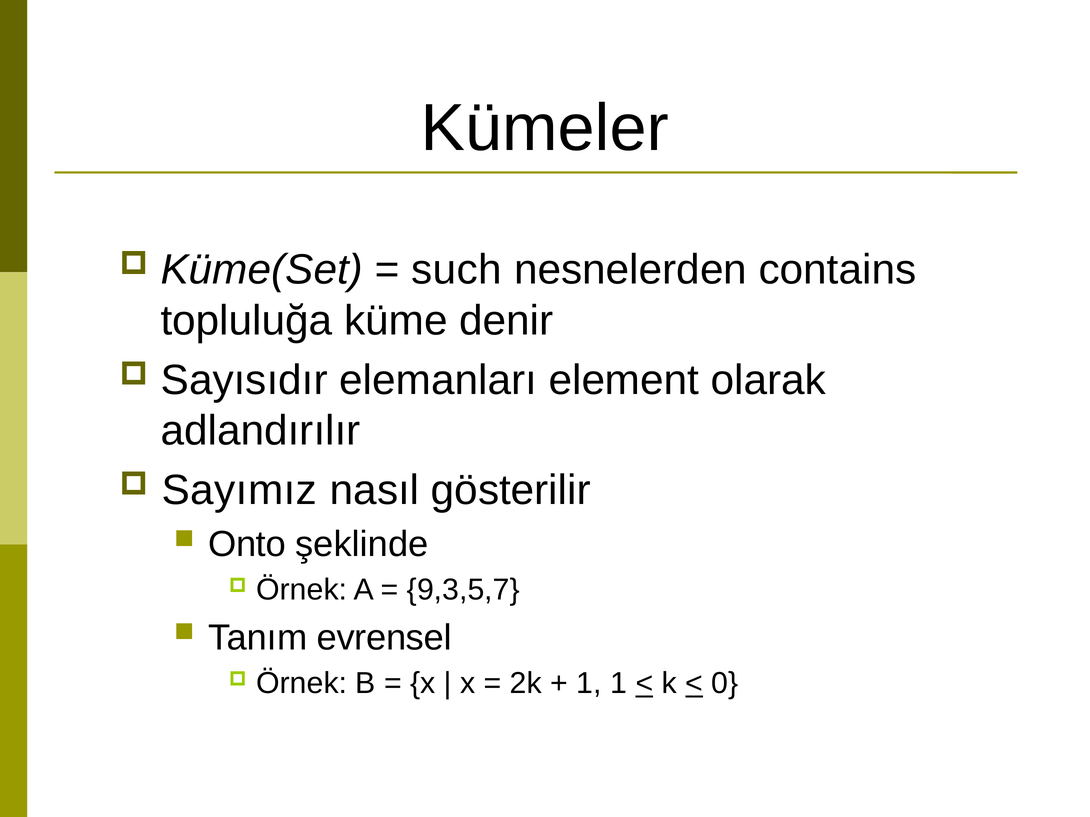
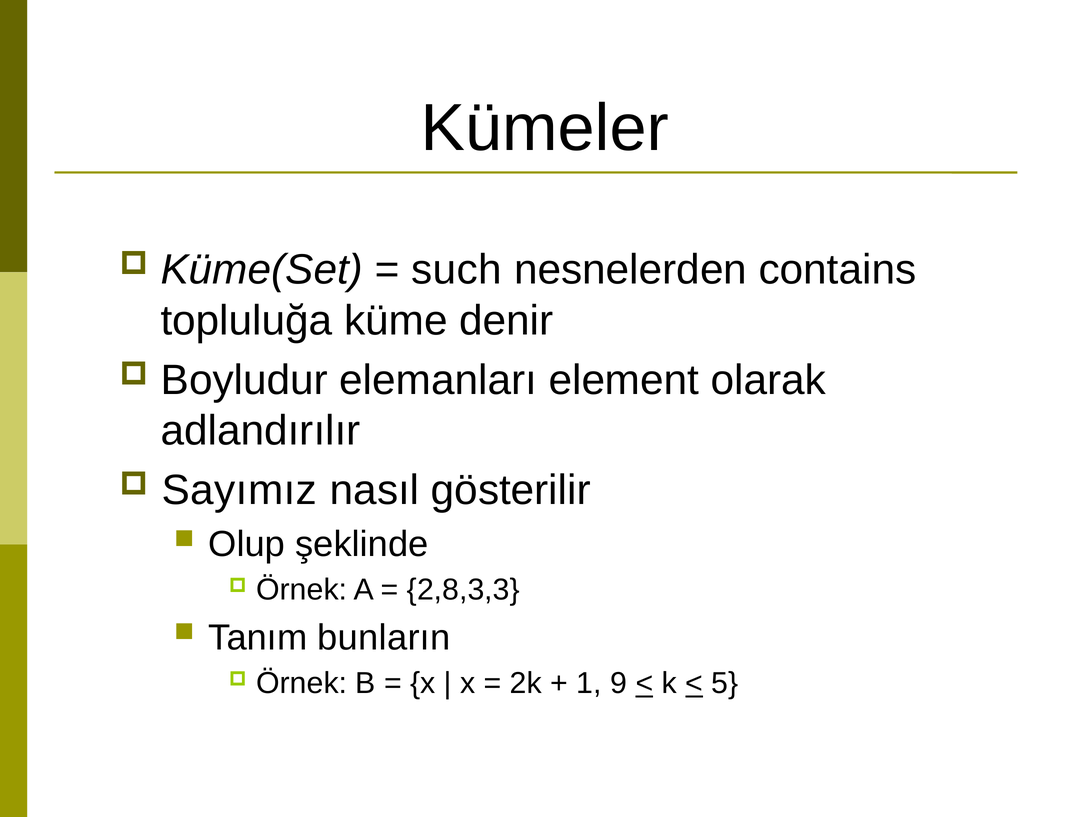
Sayısıdır: Sayısıdır -> Boyludur
Onto: Onto -> Olup
9,3,5,7: 9,3,5,7 -> 2,8,3,3
evrensel: evrensel -> bunların
1 1: 1 -> 9
0: 0 -> 5
